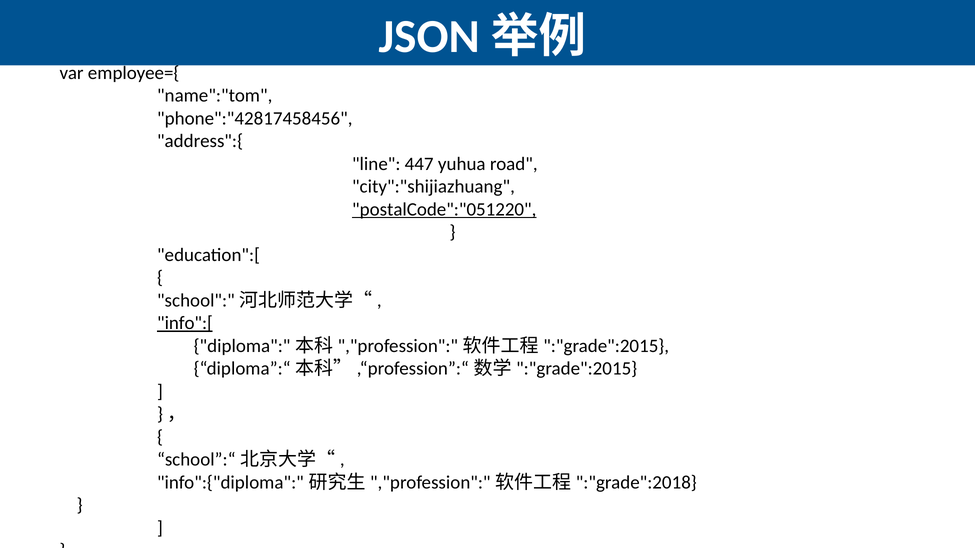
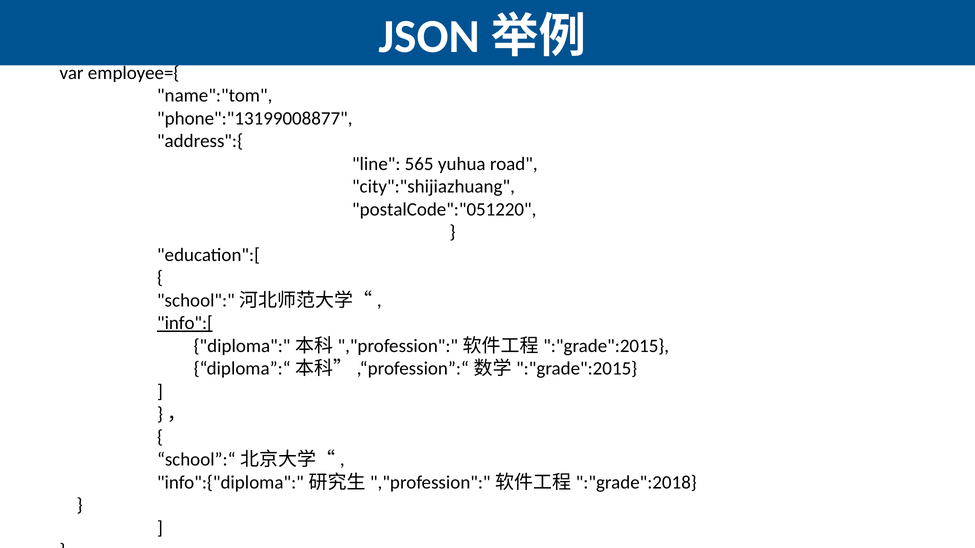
phone":"42817458456: phone":"42817458456 -> phone":"13199008877
447: 447 -> 565
postalCode":"051220 underline: present -> none
